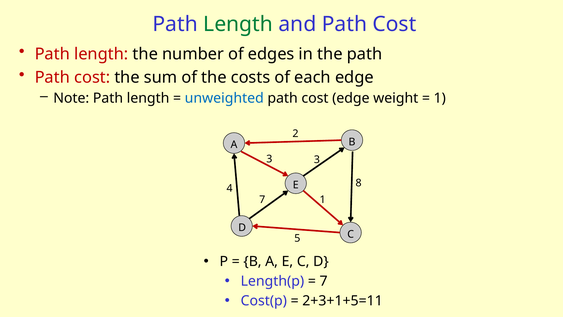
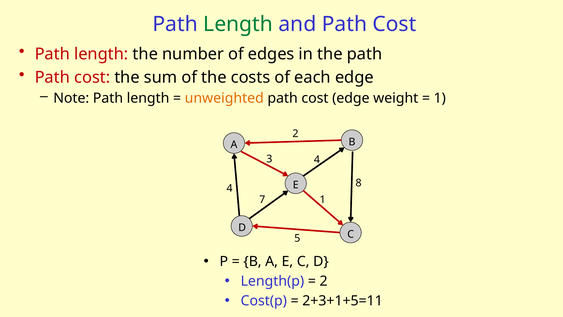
unweighted colour: blue -> orange
3 3: 3 -> 4
7 at (324, 281): 7 -> 2
